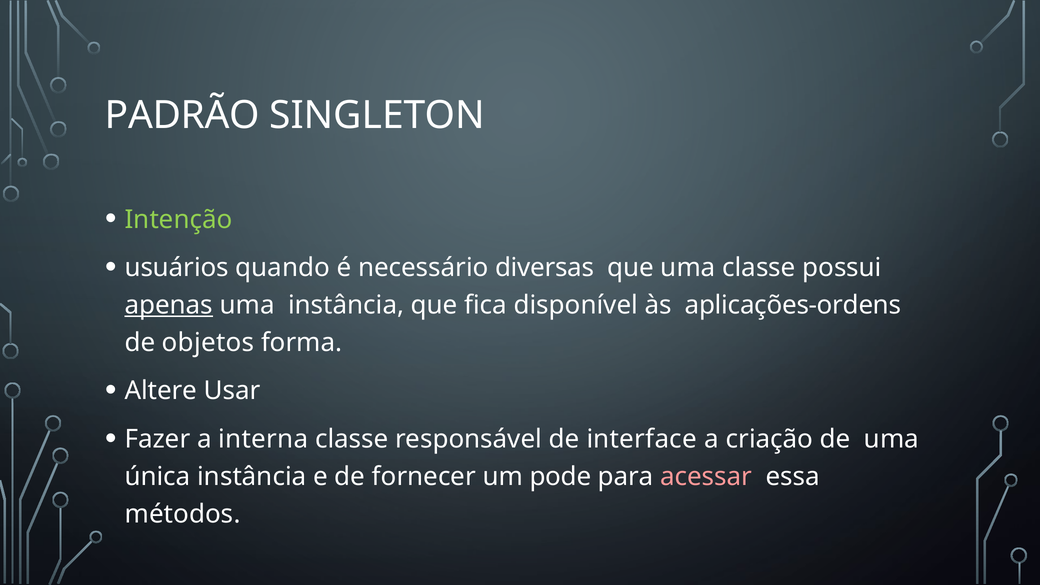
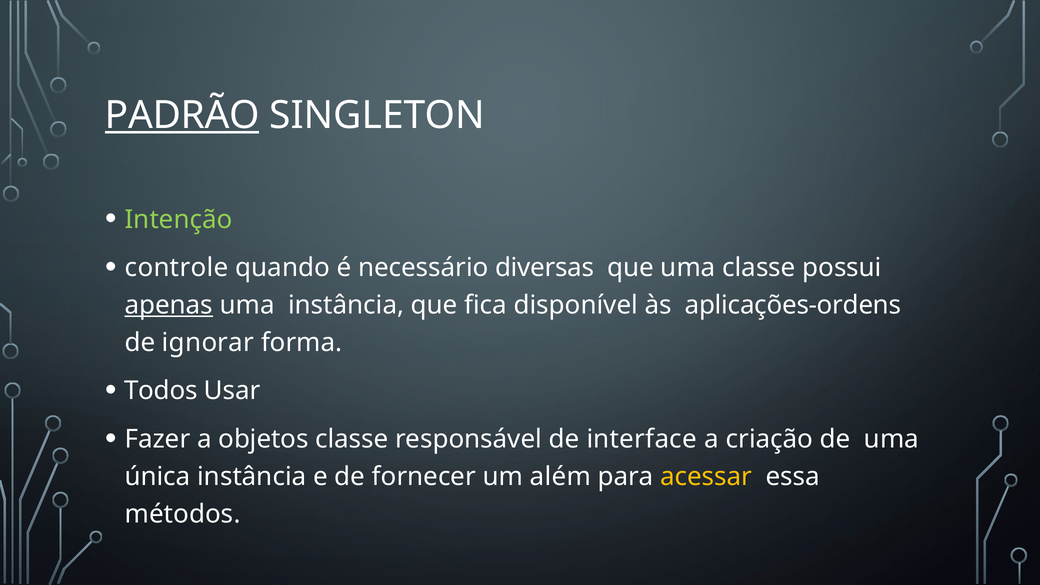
PADRÃO underline: none -> present
usuários: usuários -> controle
objetos: objetos -> ignorar
Altere: Altere -> Todos
interna: interna -> objetos
pode: pode -> além
acessar colour: pink -> yellow
